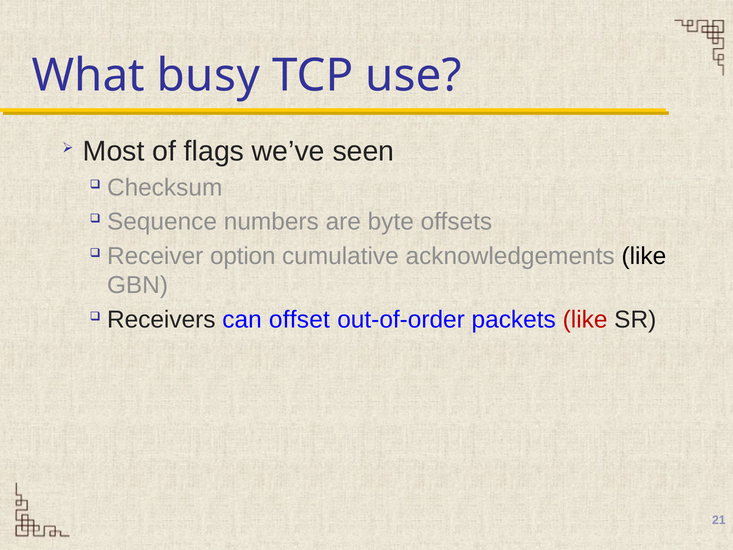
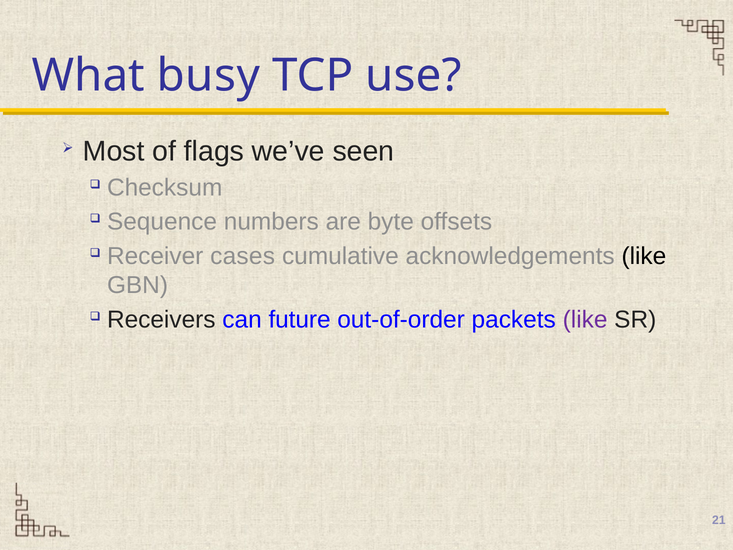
option: option -> cases
offset: offset -> future
like at (585, 319) colour: red -> purple
